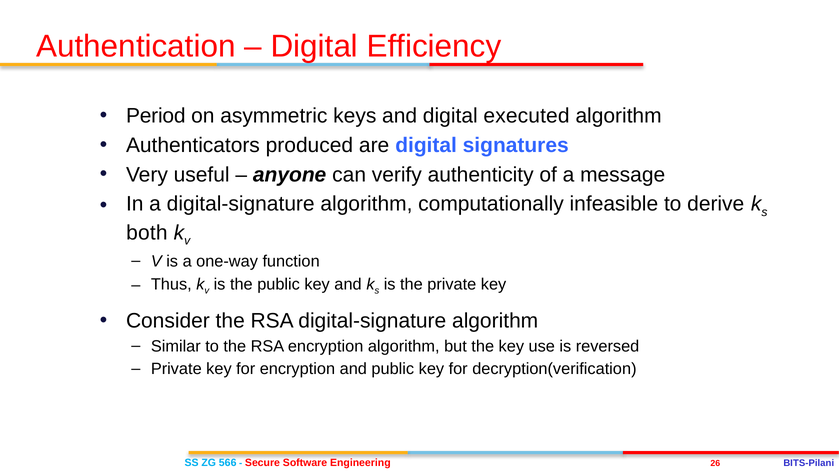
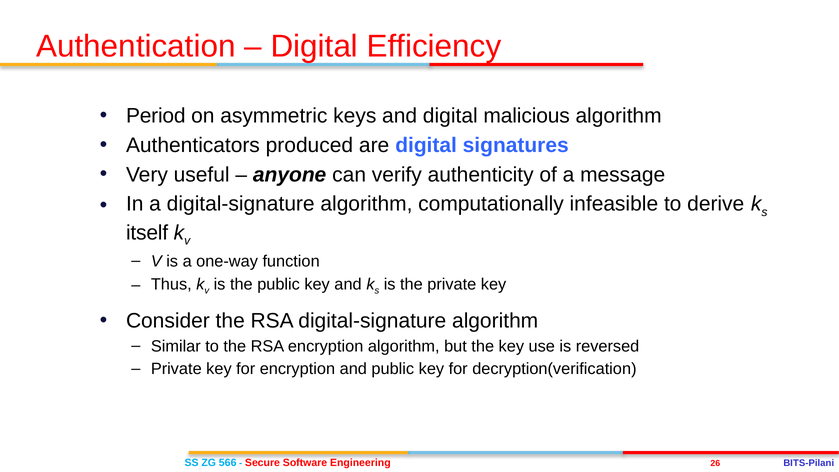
executed: executed -> malicious
both: both -> itself
